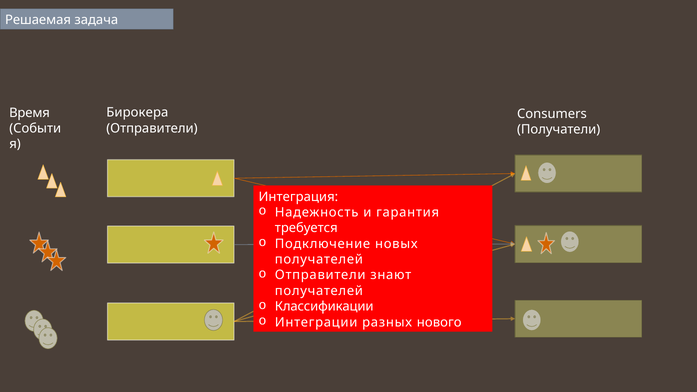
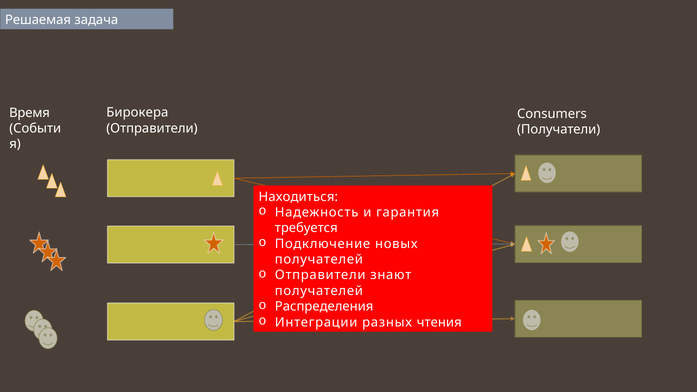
Интеграция: Интеграция -> Находиться
Классификации: Классификации -> Распределения
нового: нового -> чтения
